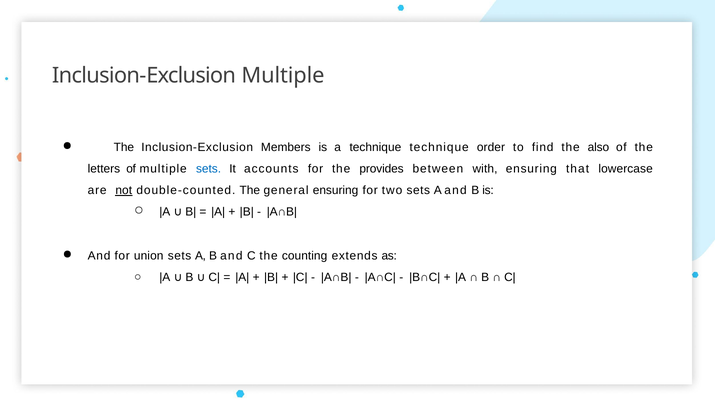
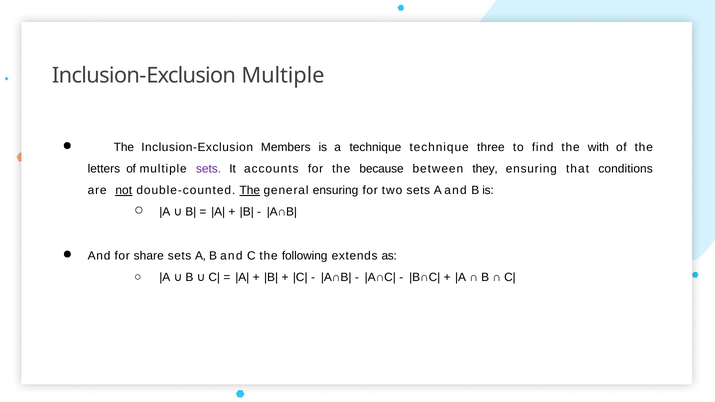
order: order -> three
also: also -> with
sets at (209, 169) colour: blue -> purple
provides: provides -> because
with: with -> they
lowercase: lowercase -> conditions
The at (250, 190) underline: none -> present
union: union -> share
counting: counting -> following
